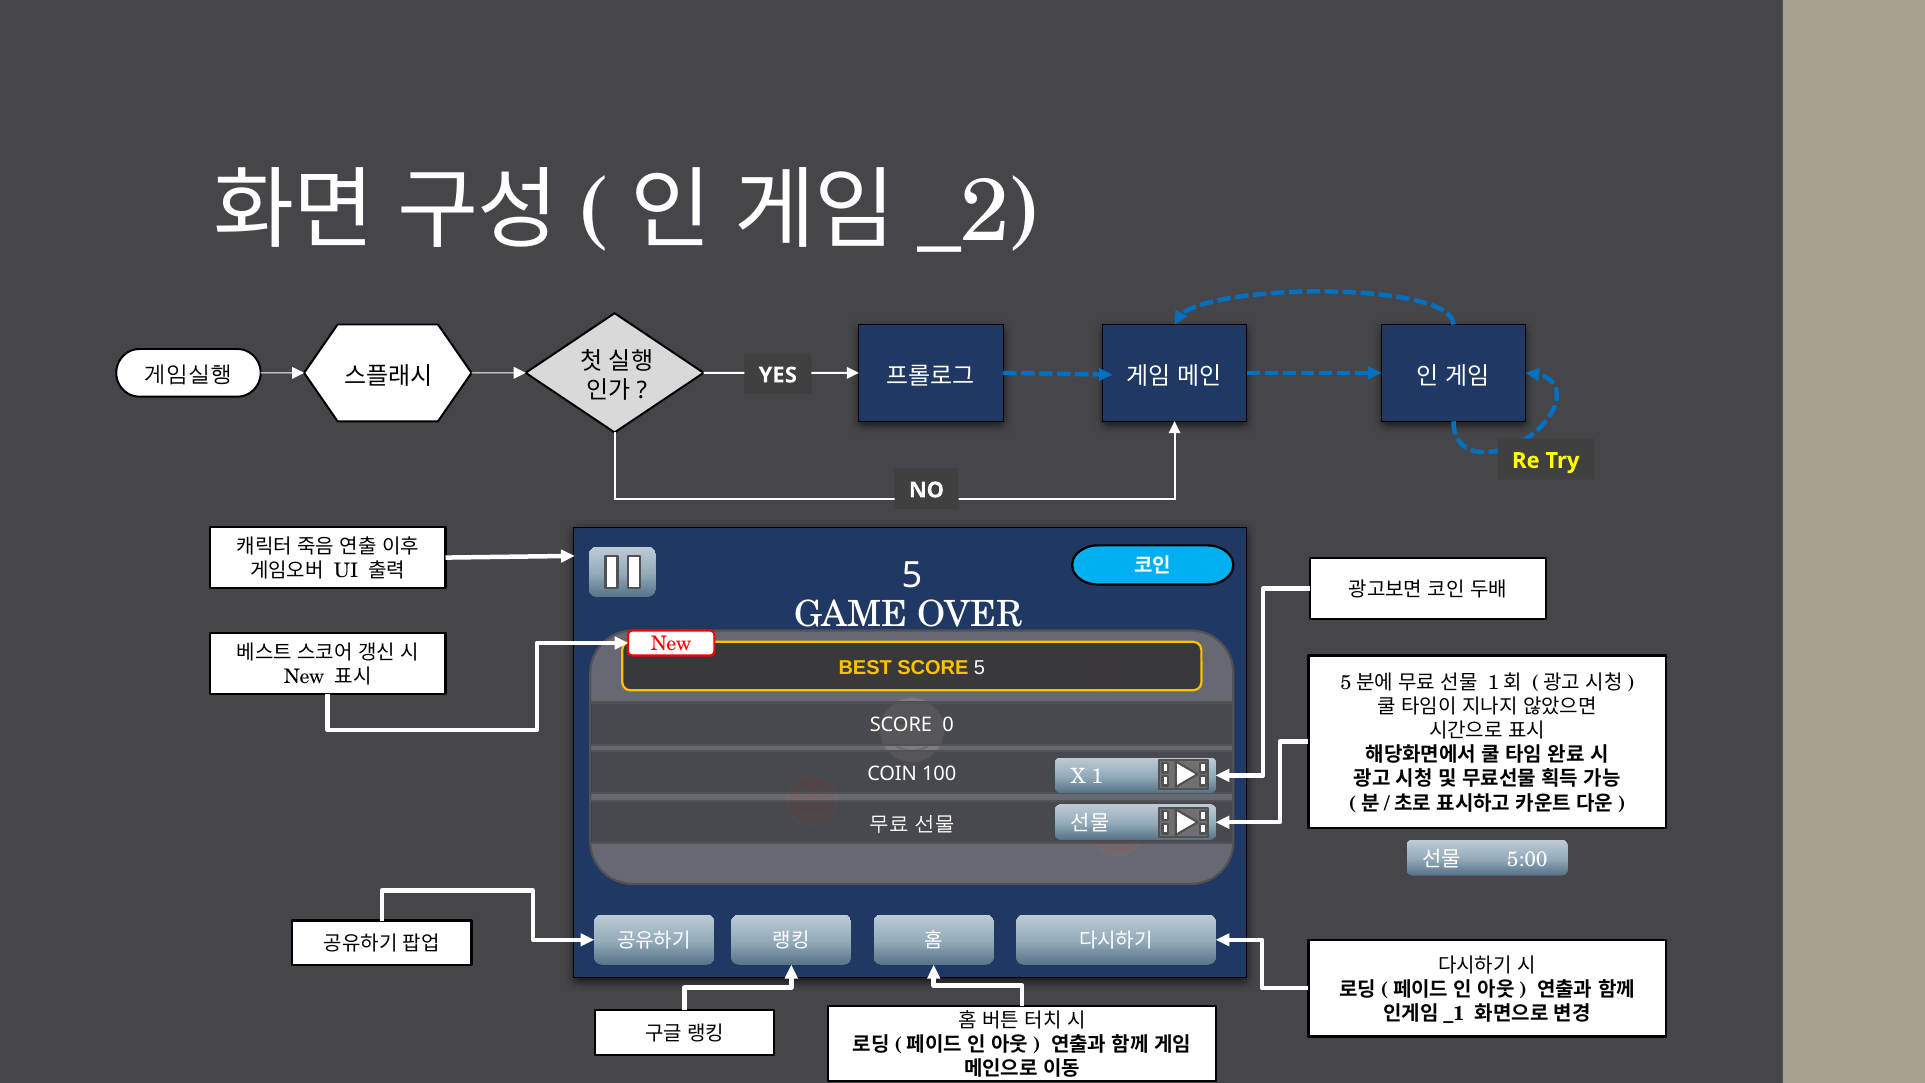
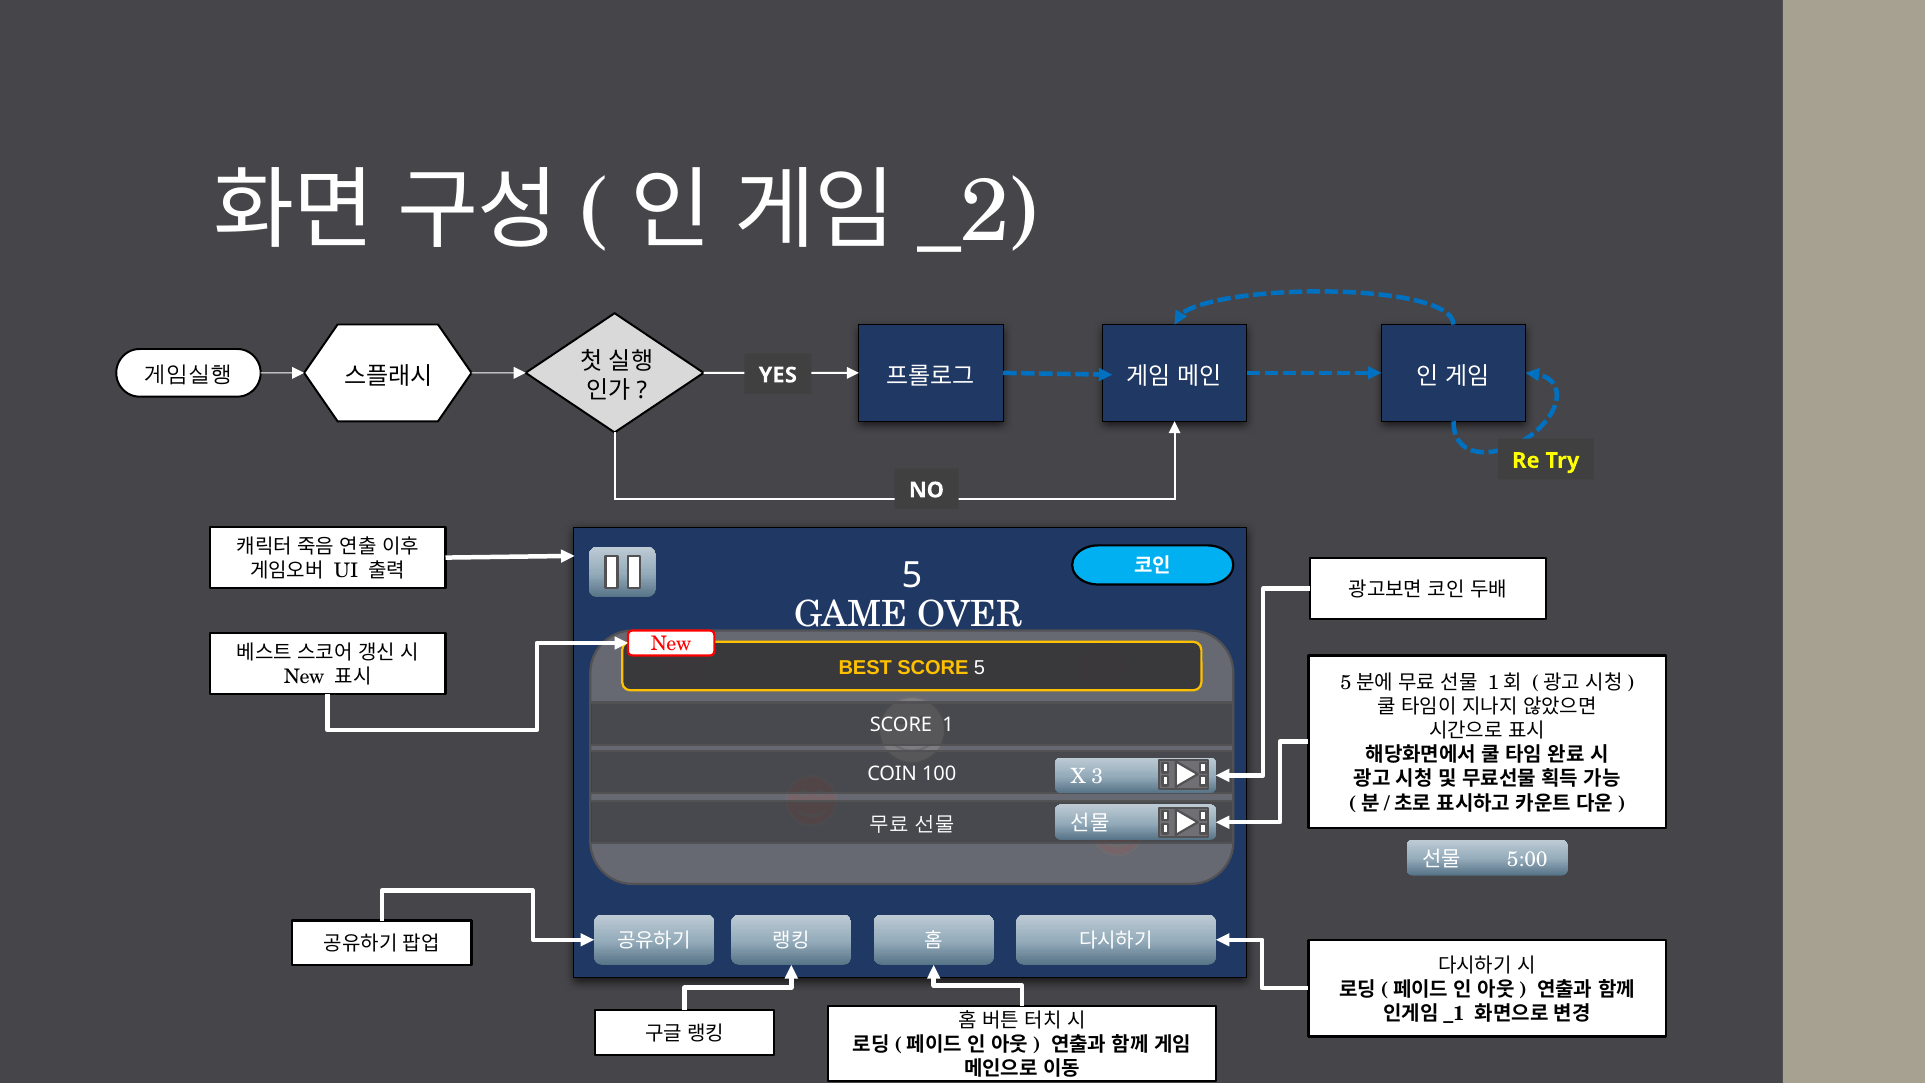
0: 0 -> 1
1: 1 -> 3
